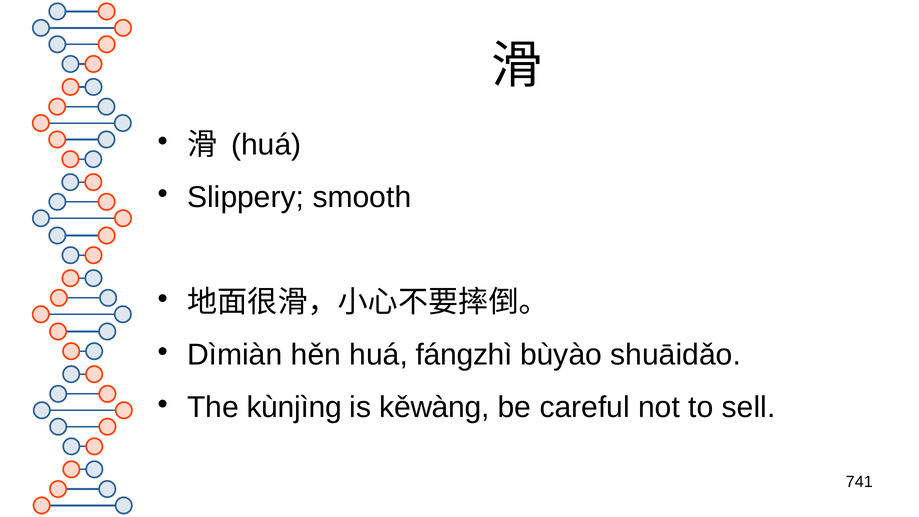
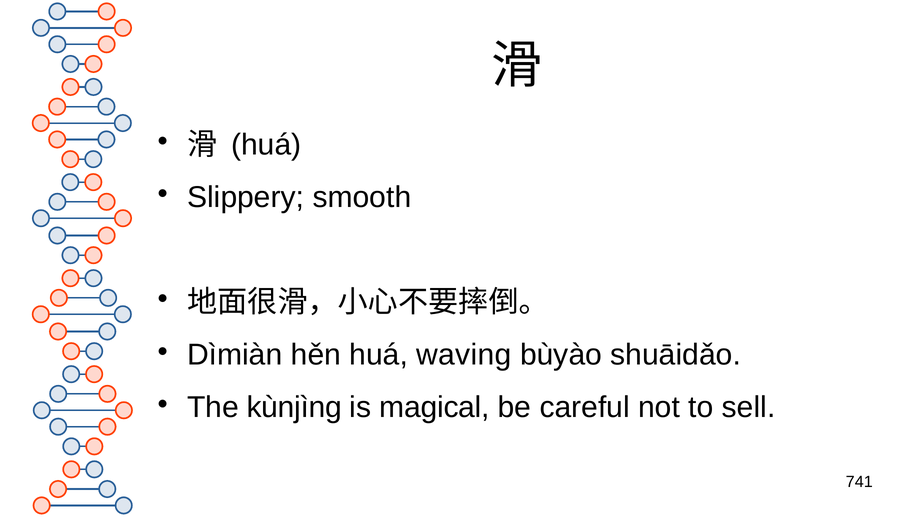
fángzhì: fángzhì -> waving
kěwàng: kěwàng -> magical
